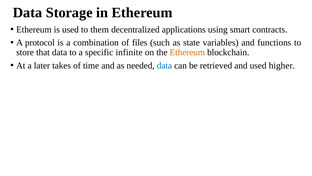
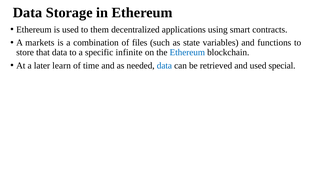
protocol: protocol -> markets
Ethereum at (187, 52) colour: orange -> blue
takes: takes -> learn
higher: higher -> special
